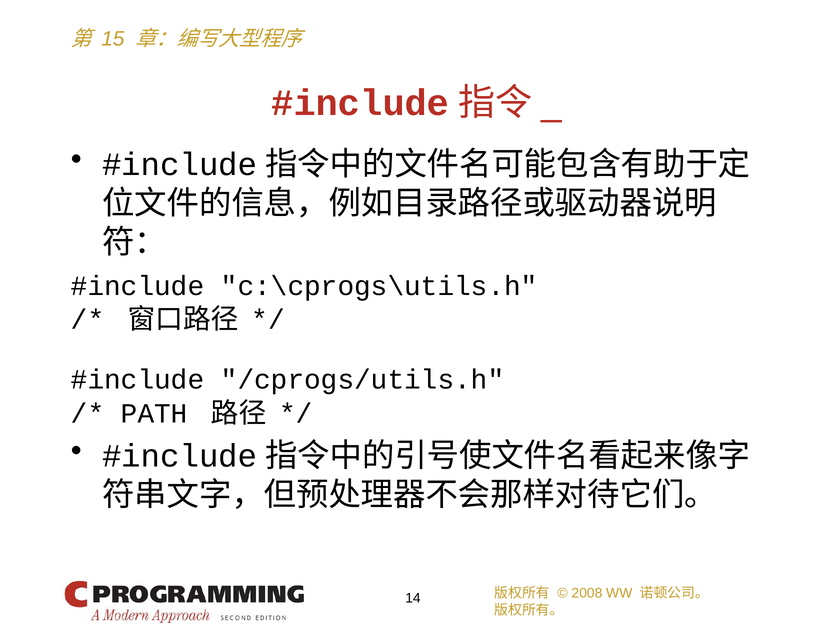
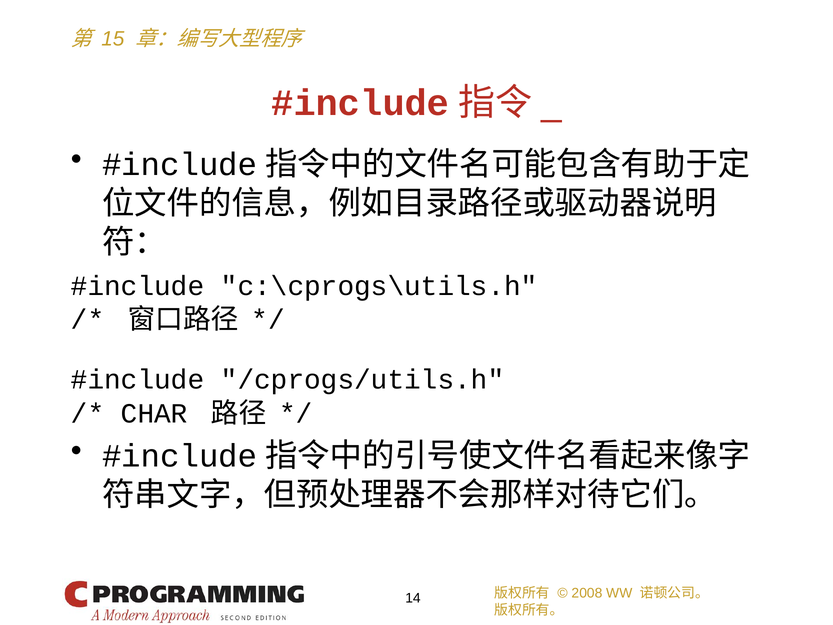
PATH: PATH -> CHAR
